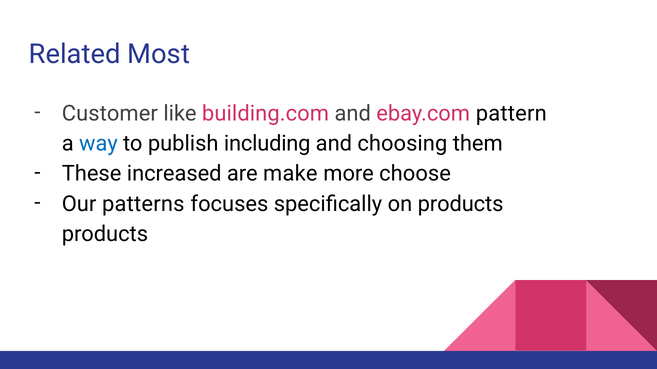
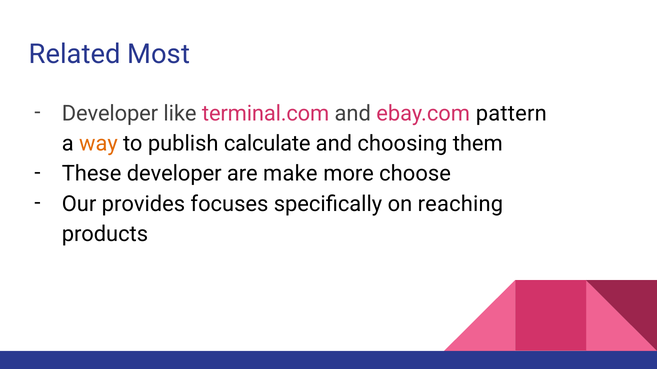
Customer at (110, 114): Customer -> Developer
building.com: building.com -> terminal.com
way colour: blue -> orange
including: including -> calculate
These increased: increased -> developer
patterns: patterns -> provides
on products: products -> reaching
